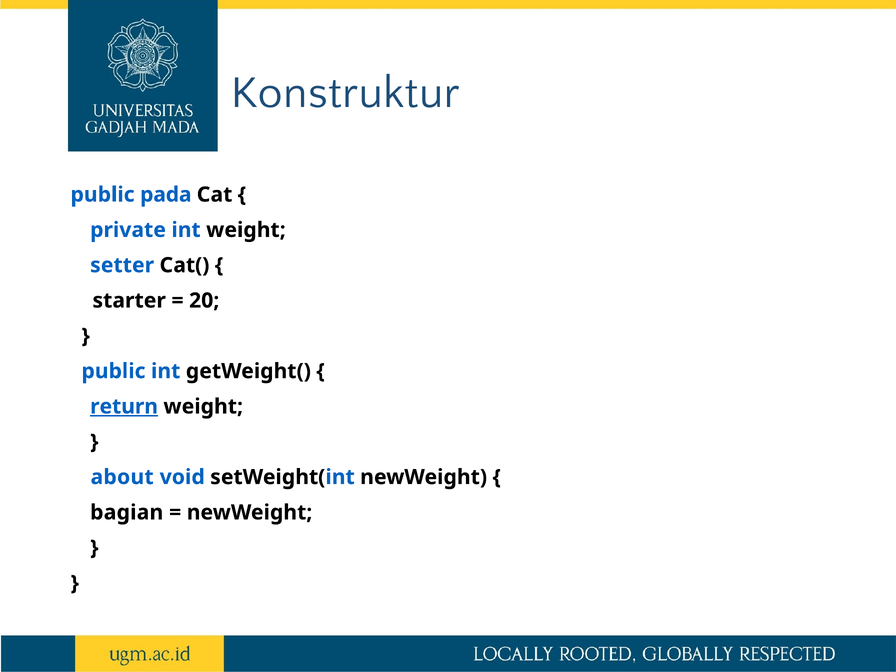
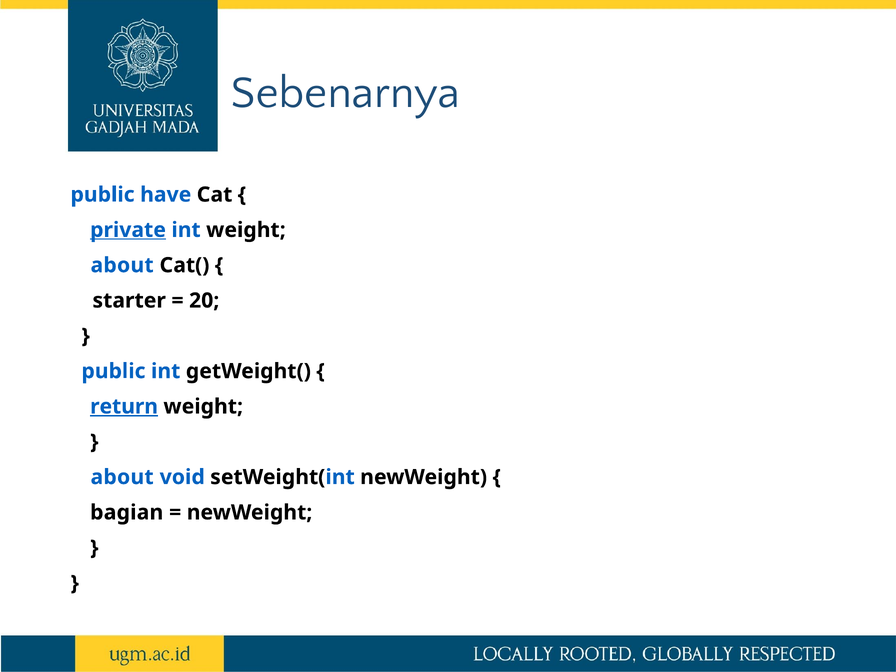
Konstruktur: Konstruktur -> Sebenarnya
pada: pada -> have
private underline: none -> present
setter at (122, 265): setter -> about
